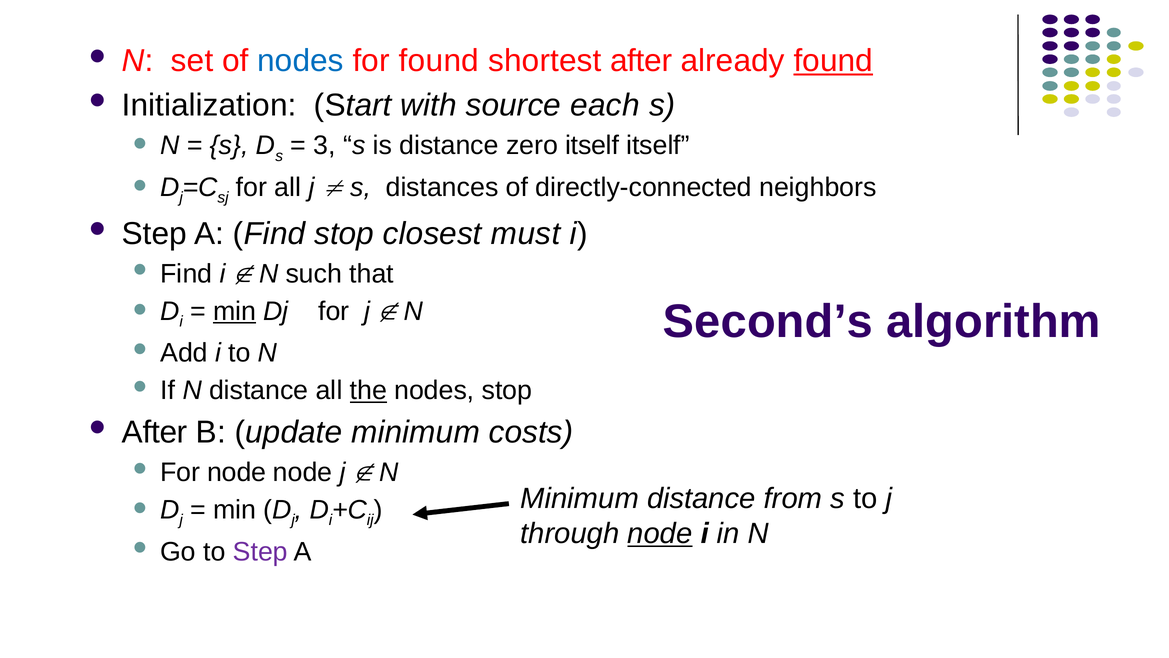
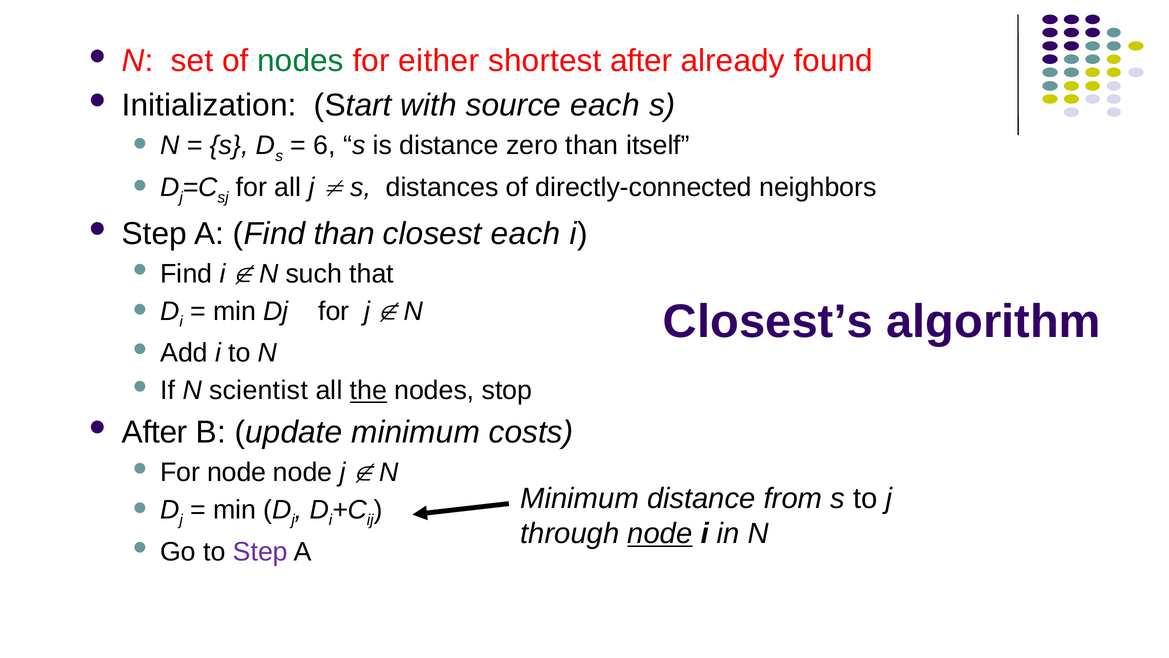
nodes at (301, 61) colour: blue -> green
for found: found -> either
found at (833, 61) underline: present -> none
3: 3 -> 6
zero itself: itself -> than
Find stop: stop -> than
closest must: must -> each
Second’s: Second’s -> Closest’s
min at (235, 311) underline: present -> none
N distance: distance -> scientist
